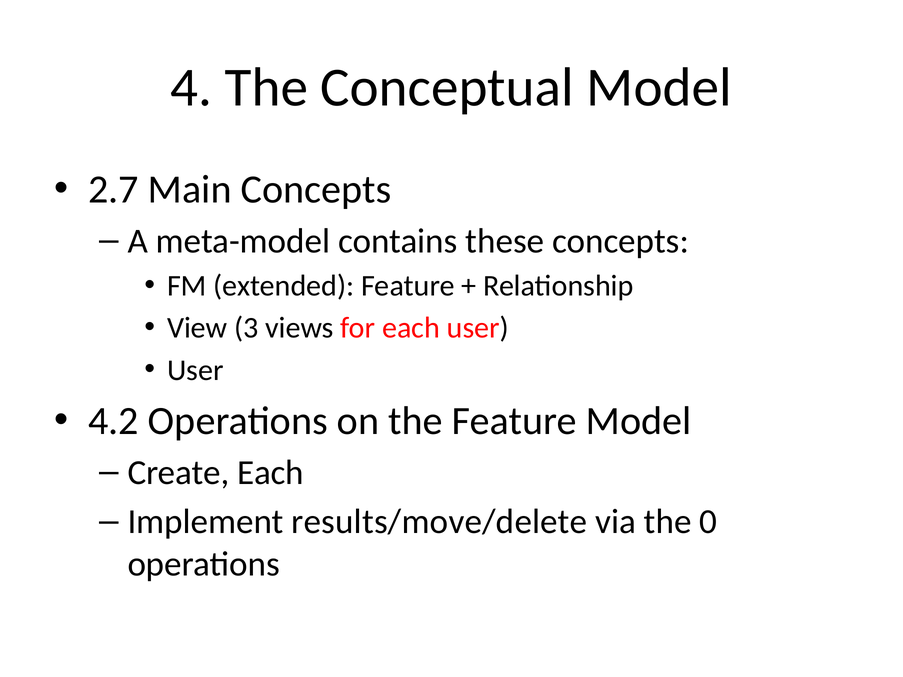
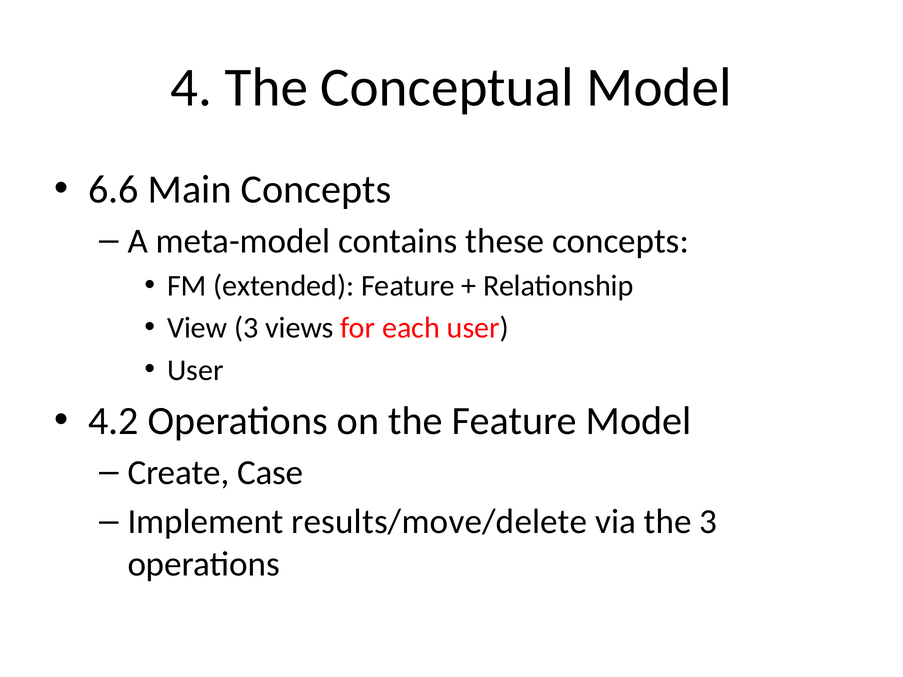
2.7: 2.7 -> 6.6
Create Each: Each -> Case
the 0: 0 -> 3
